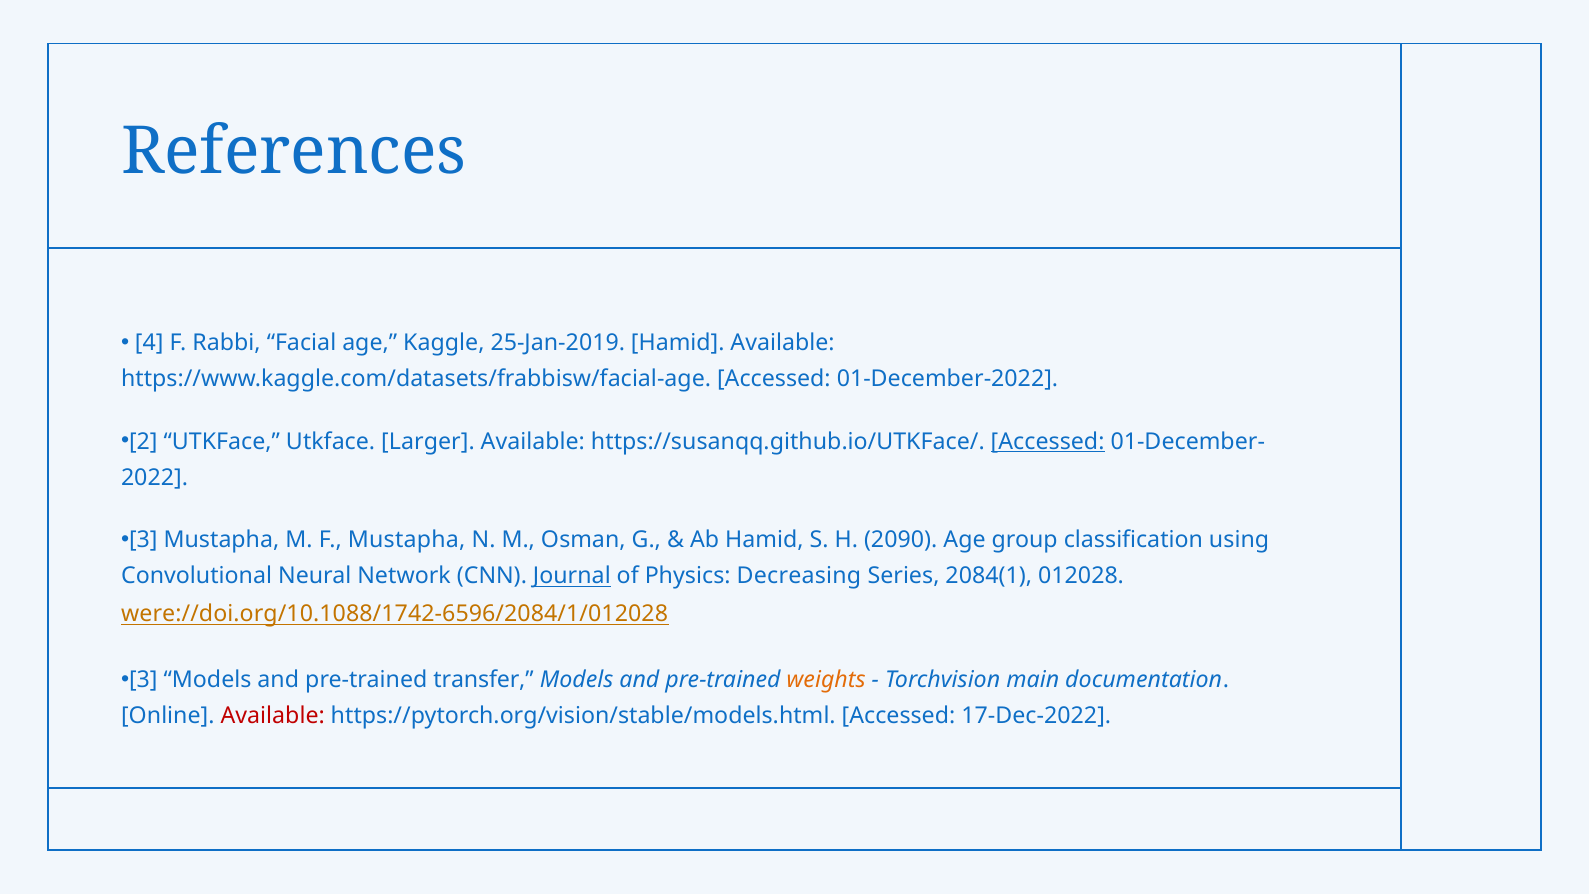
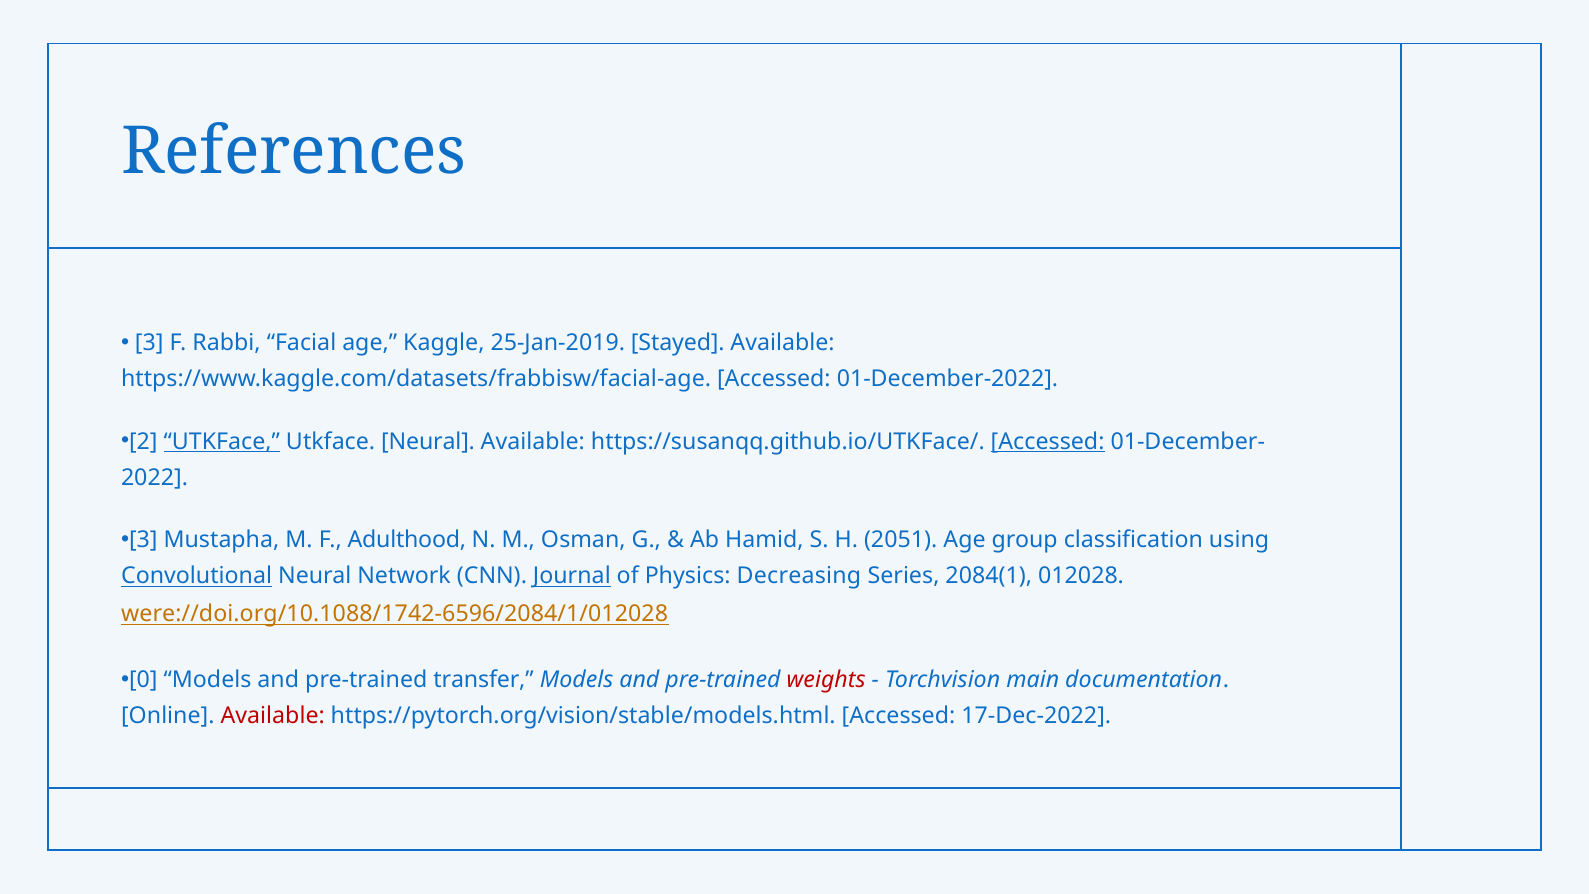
4 at (149, 343): 4 -> 3
25-Jan-2019 Hamid: Hamid -> Stayed
UTKFace at (222, 441) underline: none -> present
Utkface Larger: Larger -> Neural
F Mustapha: Mustapha -> Adulthood
2090: 2090 -> 2051
Convolutional underline: none -> present
3 at (143, 680): 3 -> 0
weights colour: orange -> red
